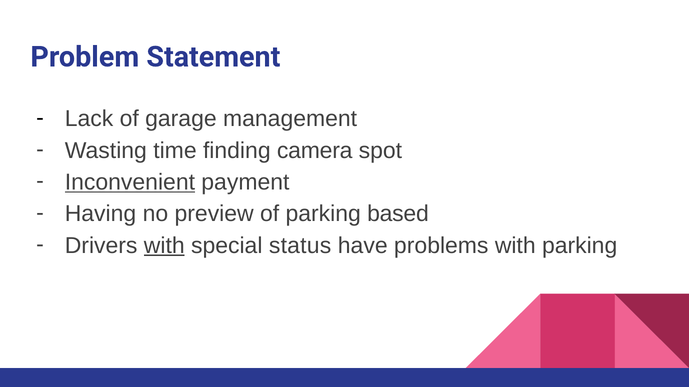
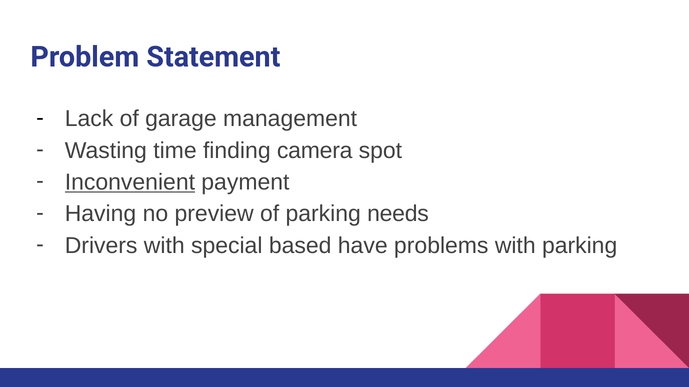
based: based -> needs
with at (164, 246) underline: present -> none
status: status -> based
